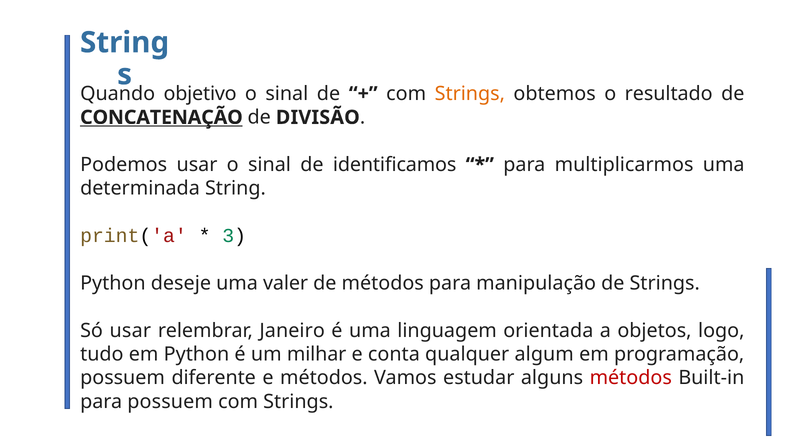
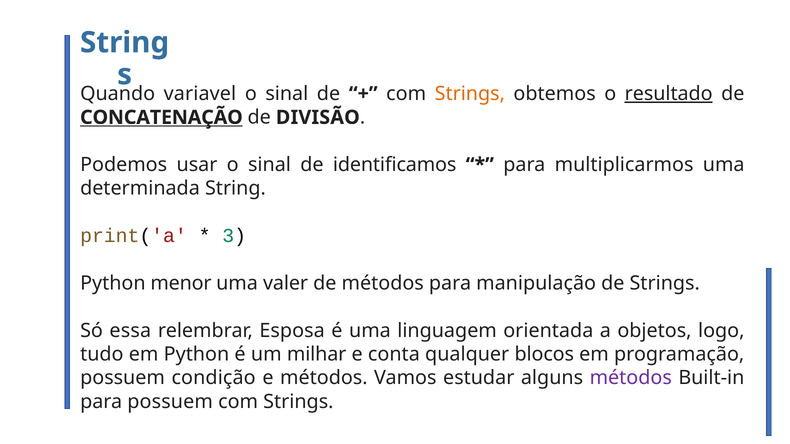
objetivo: objetivo -> variavel
resultado underline: none -> present
deseje: deseje -> menor
Só usar: usar -> essa
Janeiro: Janeiro -> Esposa
algum: algum -> blocos
diferente: diferente -> condição
métodos at (631, 378) colour: red -> purple
